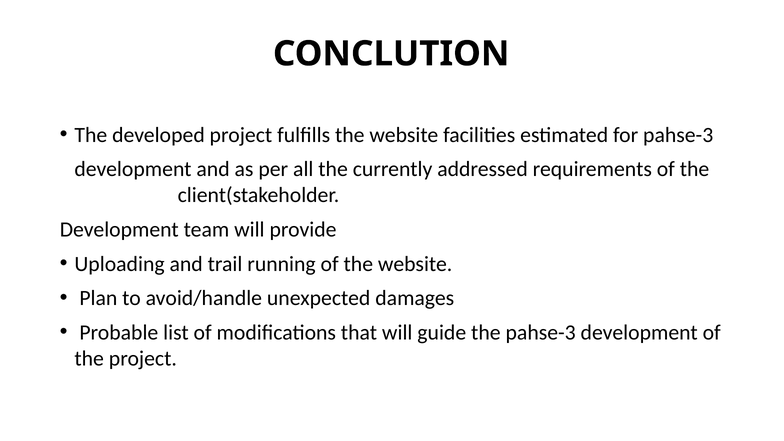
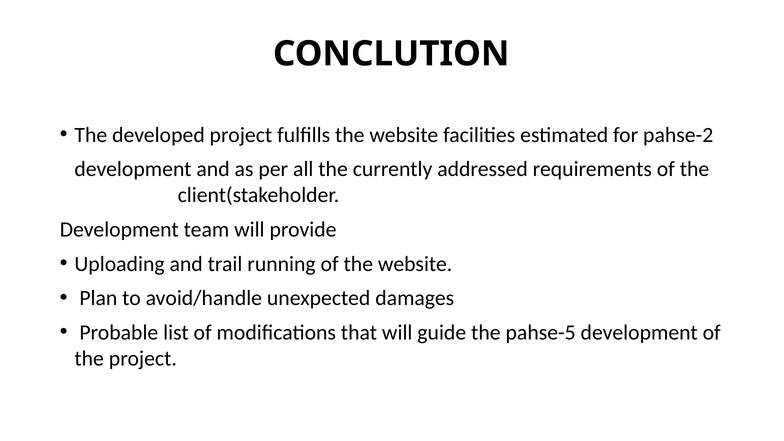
for pahse-3: pahse-3 -> pahse-2
the pahse-3: pahse-3 -> pahse-5
